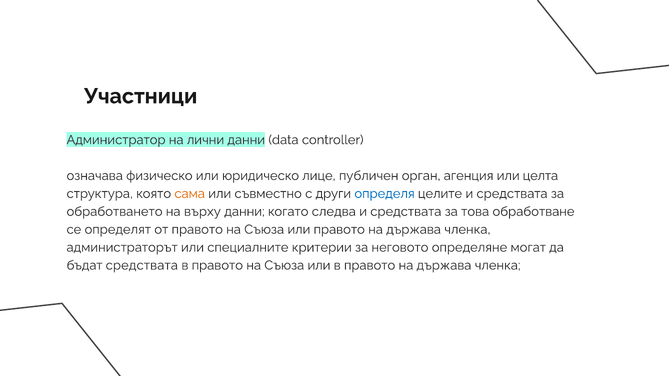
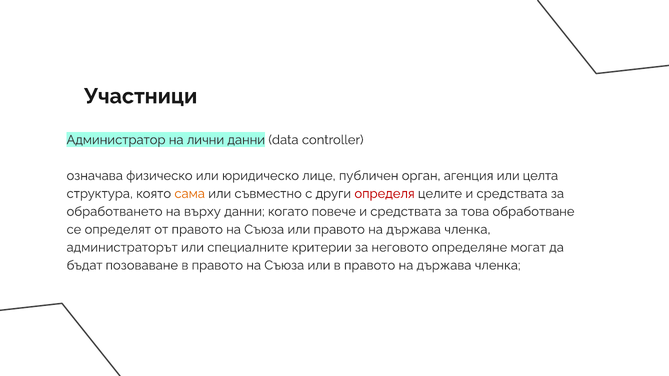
определя colour: blue -> red
следва: следва -> повече
бъдат средствата: средствата -> позоваване
